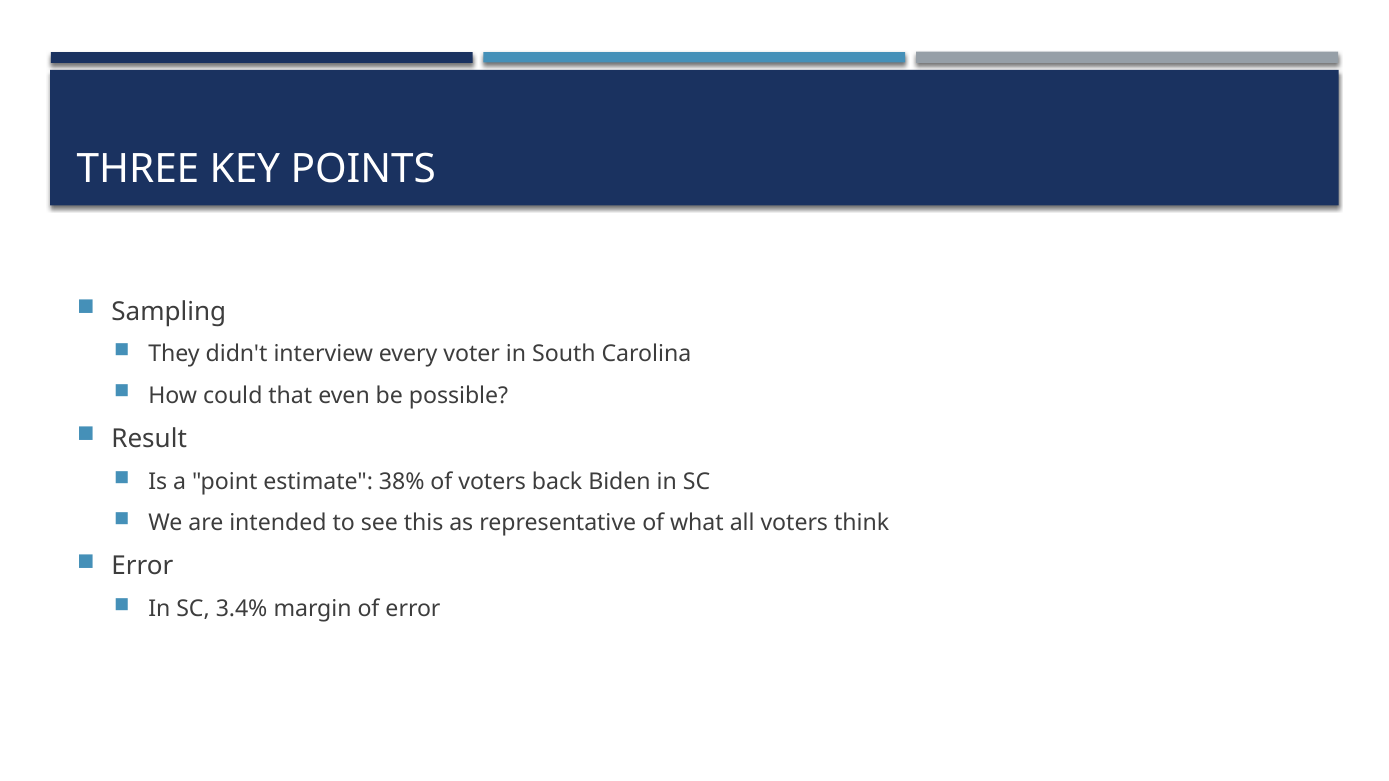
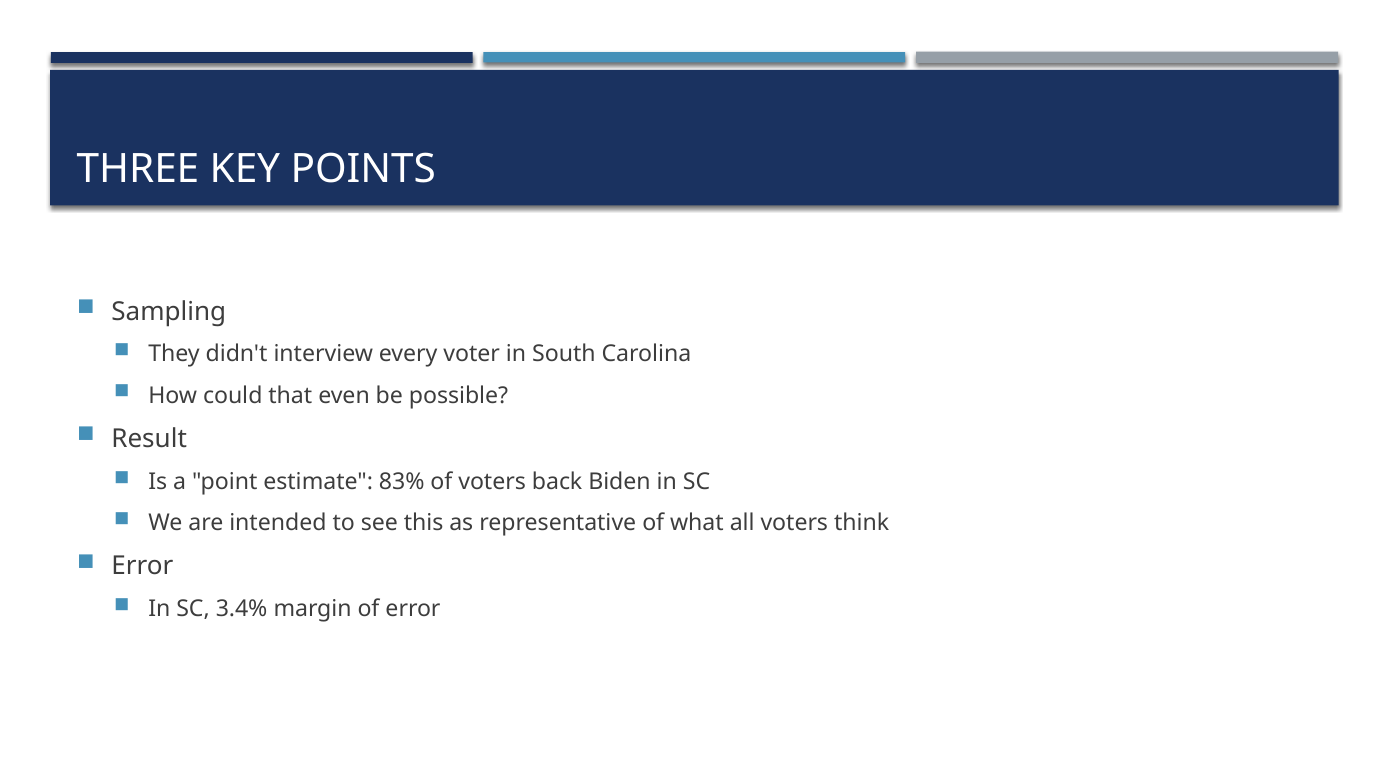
38%: 38% -> 83%
